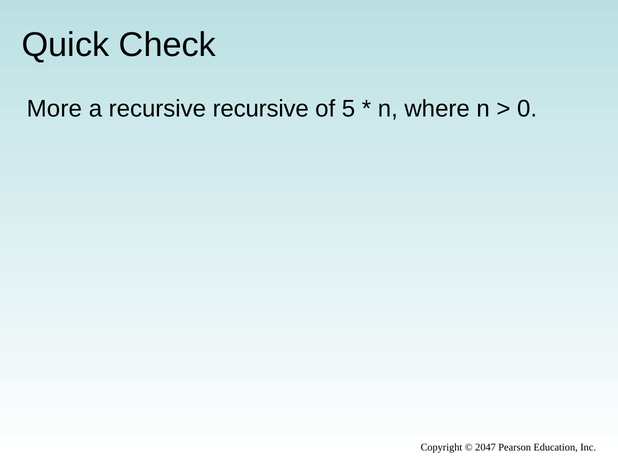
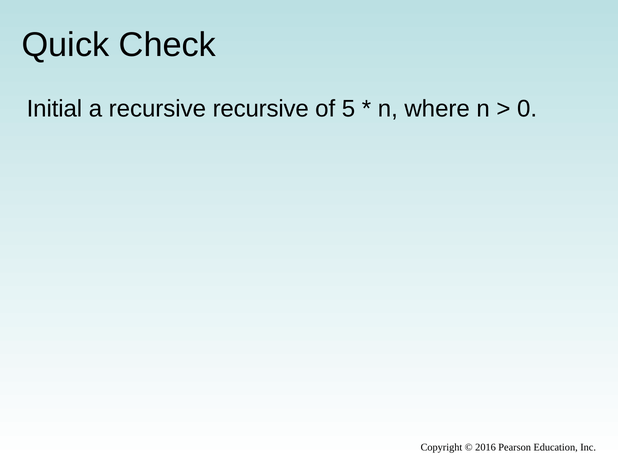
More: More -> Initial
2047: 2047 -> 2016
